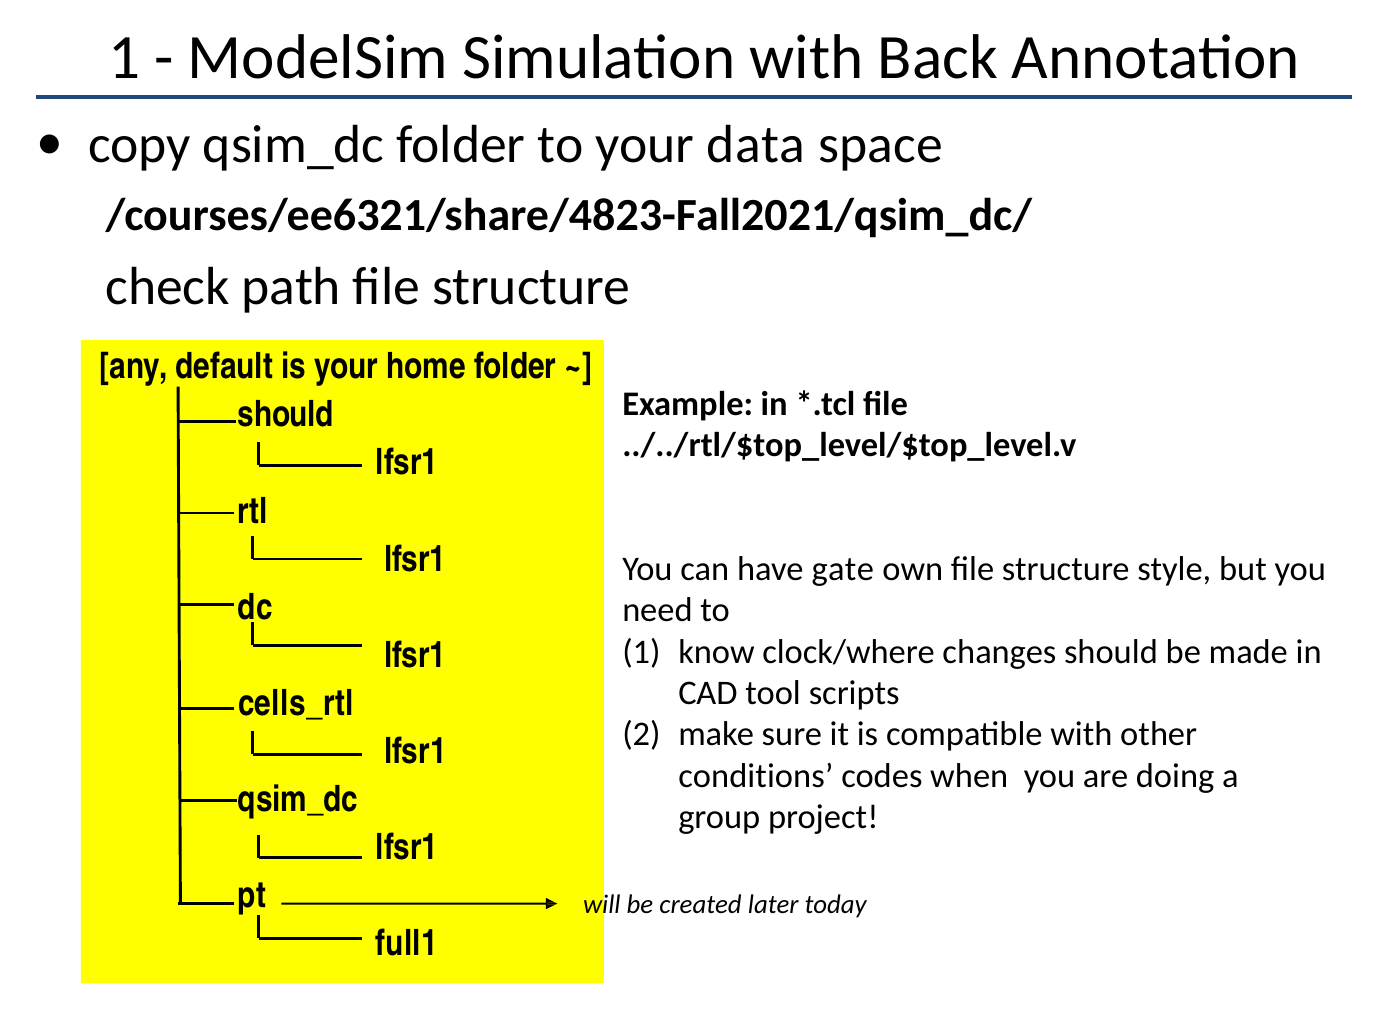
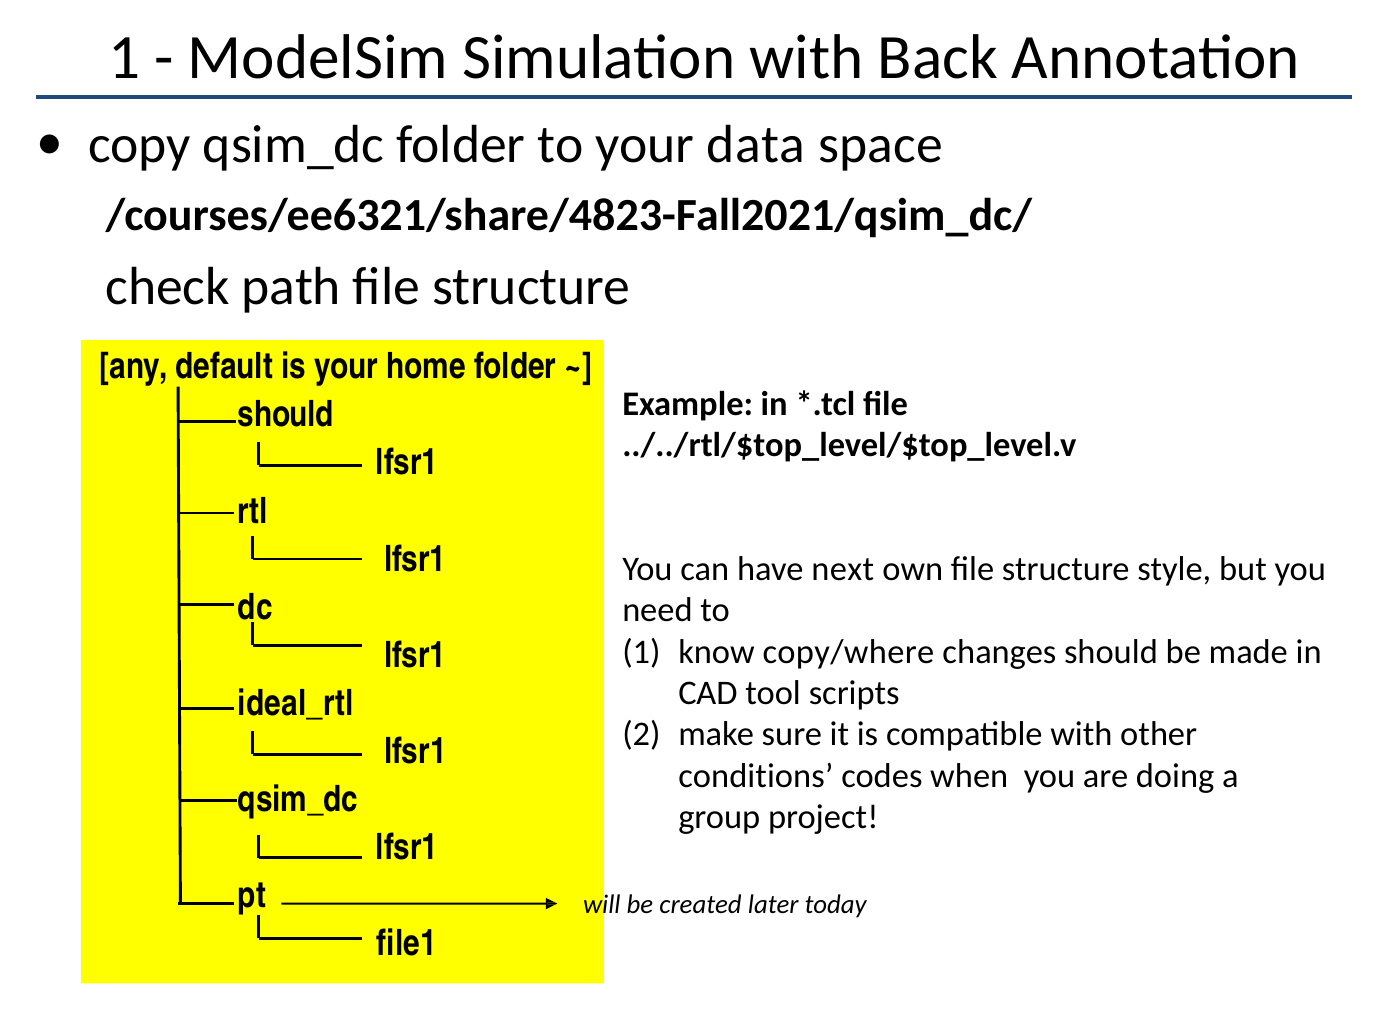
gate: gate -> next
clock/where: clock/where -> copy/where
cells_rtl: cells_rtl -> ideal_rtl
full1: full1 -> file1
